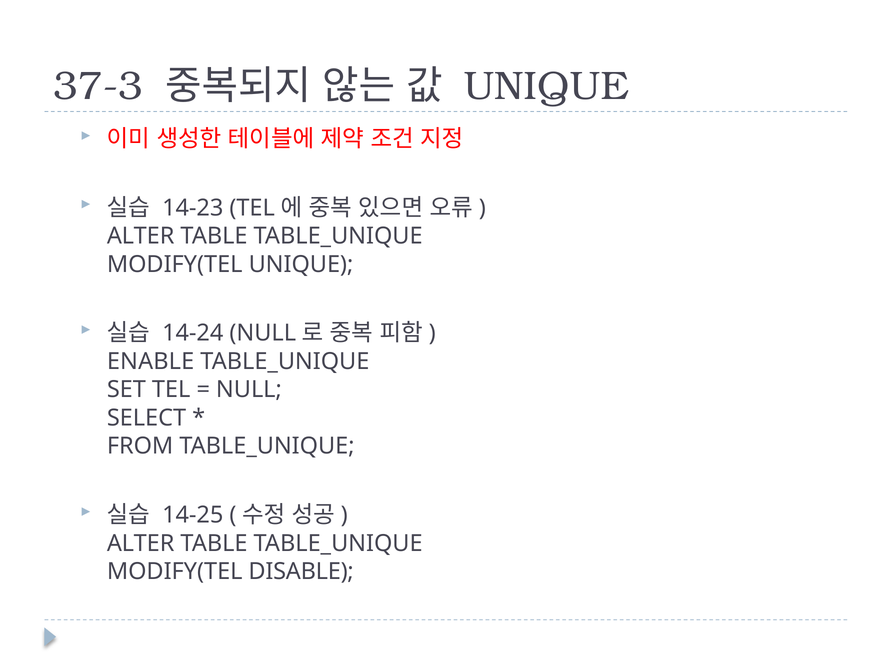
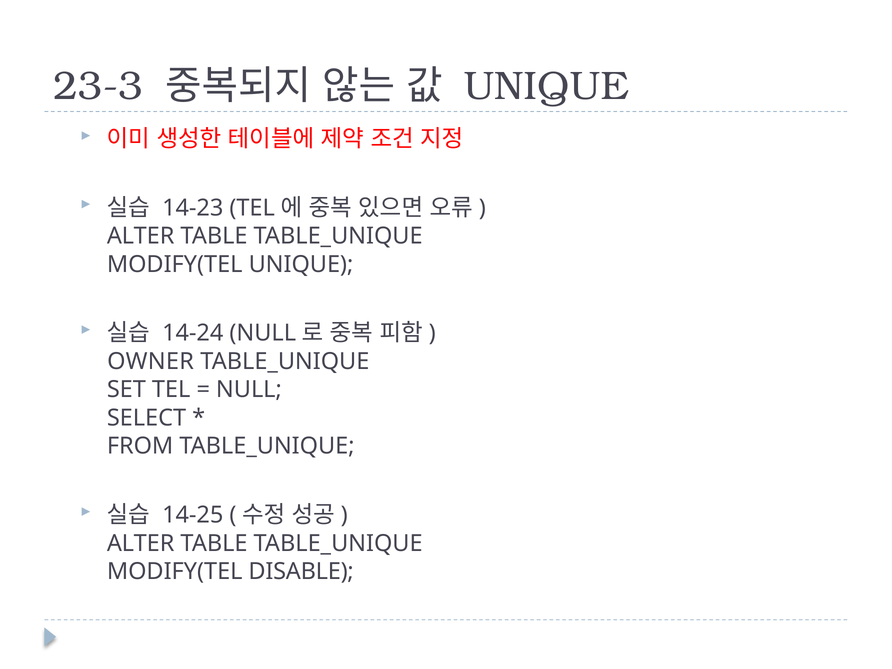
37-3: 37-3 -> 23-3
ENABLE: ENABLE -> OWNER
